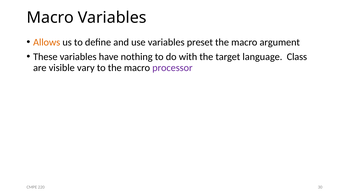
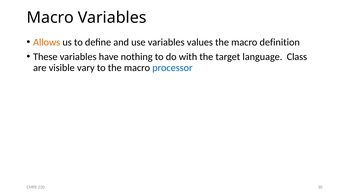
preset: preset -> values
argument: argument -> definition
processor colour: purple -> blue
